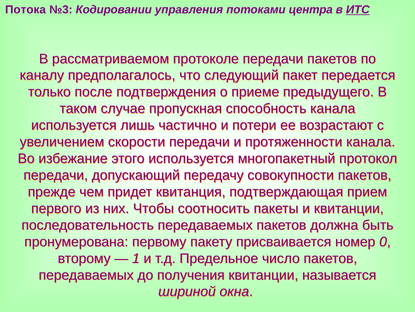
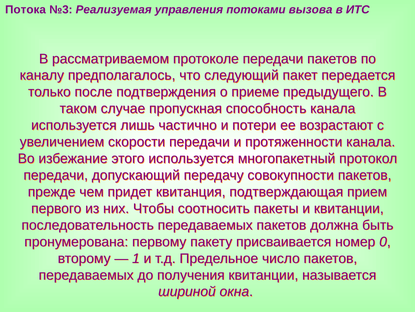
Кодировании: Кодировании -> Реализуемая
центра: центра -> вызова
ИТС underline: present -> none
